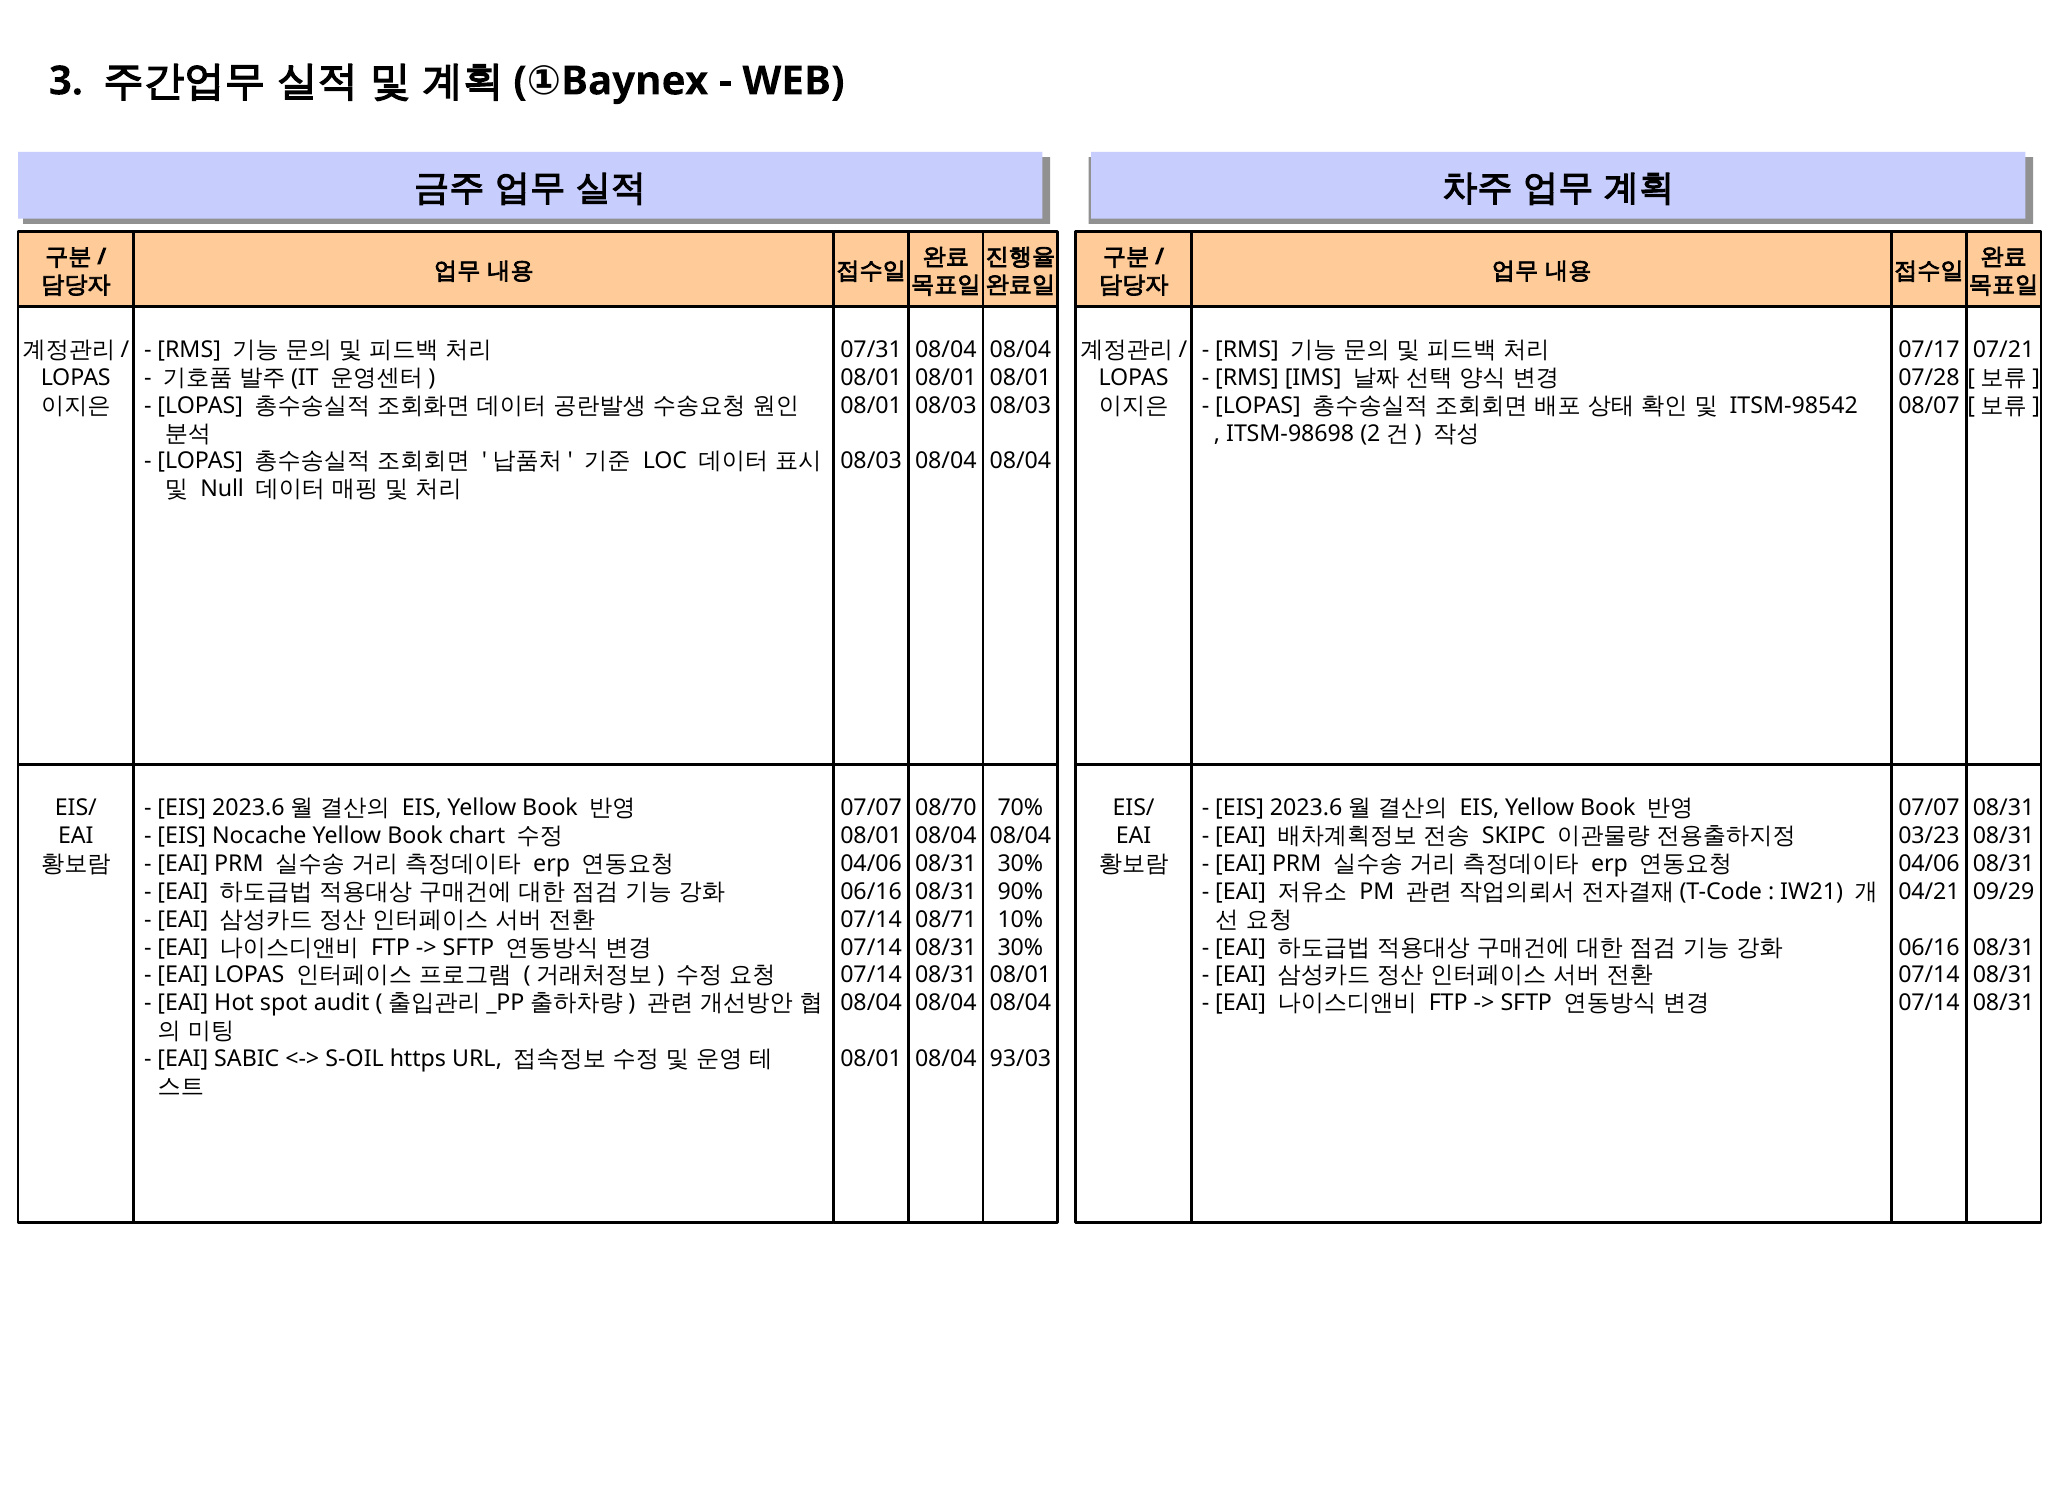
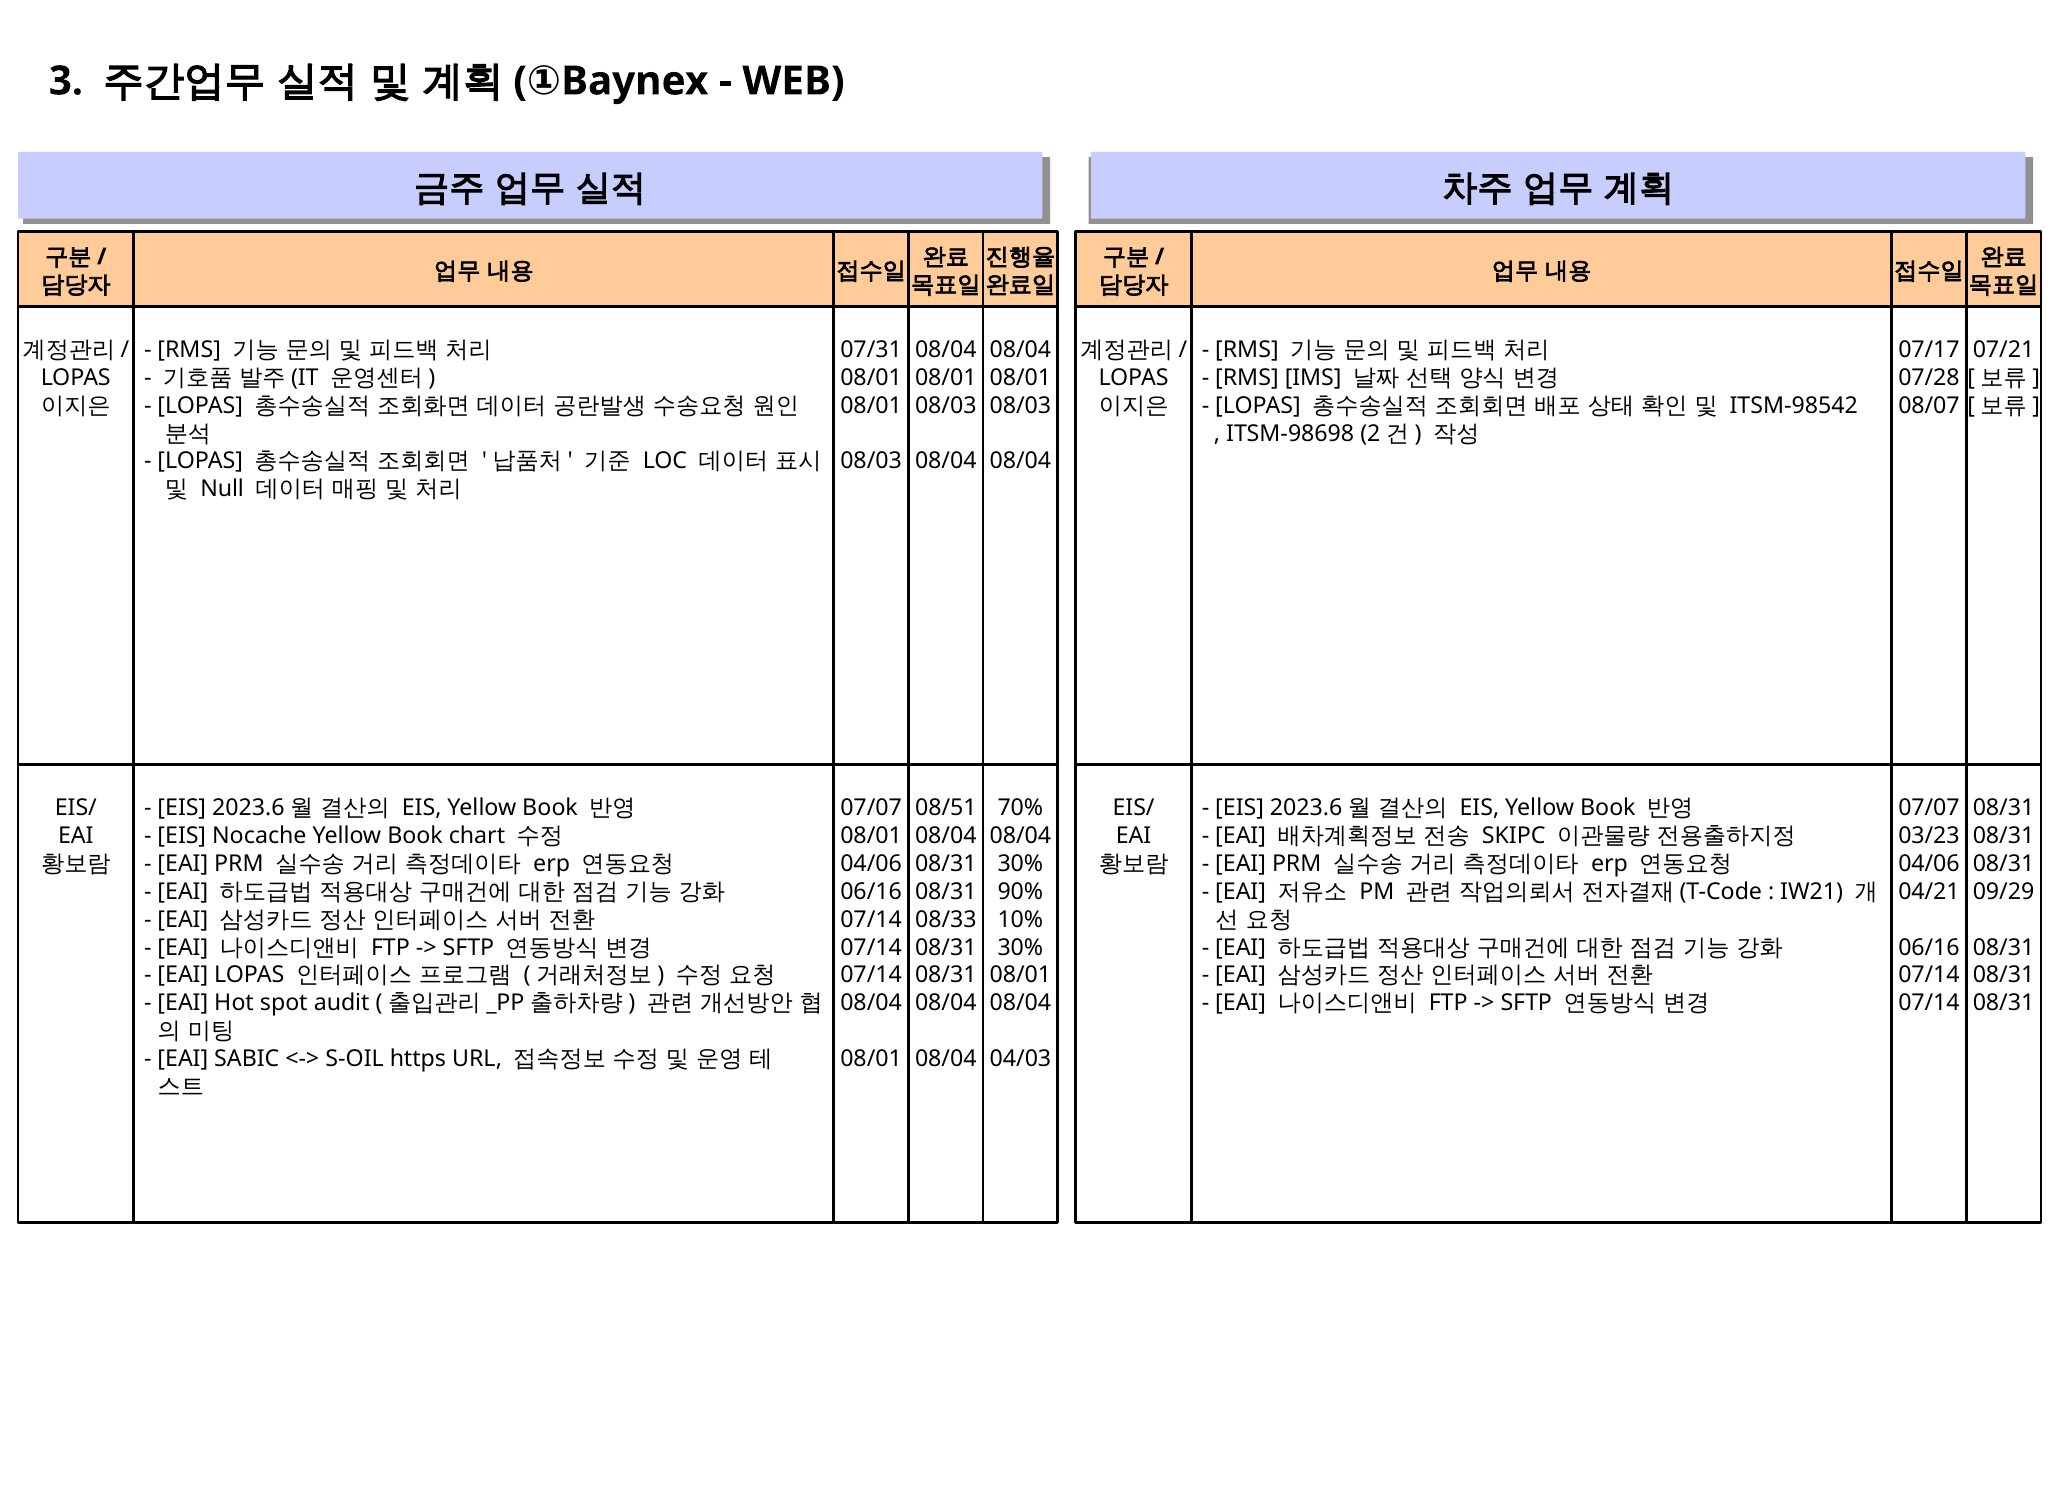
08/70: 08/70 -> 08/51
08/71: 08/71 -> 08/33
93/03: 93/03 -> 04/03
